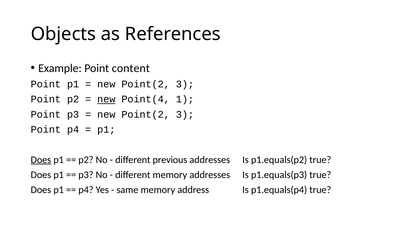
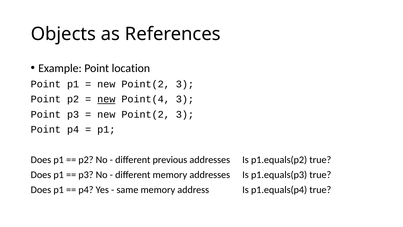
content: content -> location
Point(4 1: 1 -> 3
Does at (41, 159) underline: present -> none
